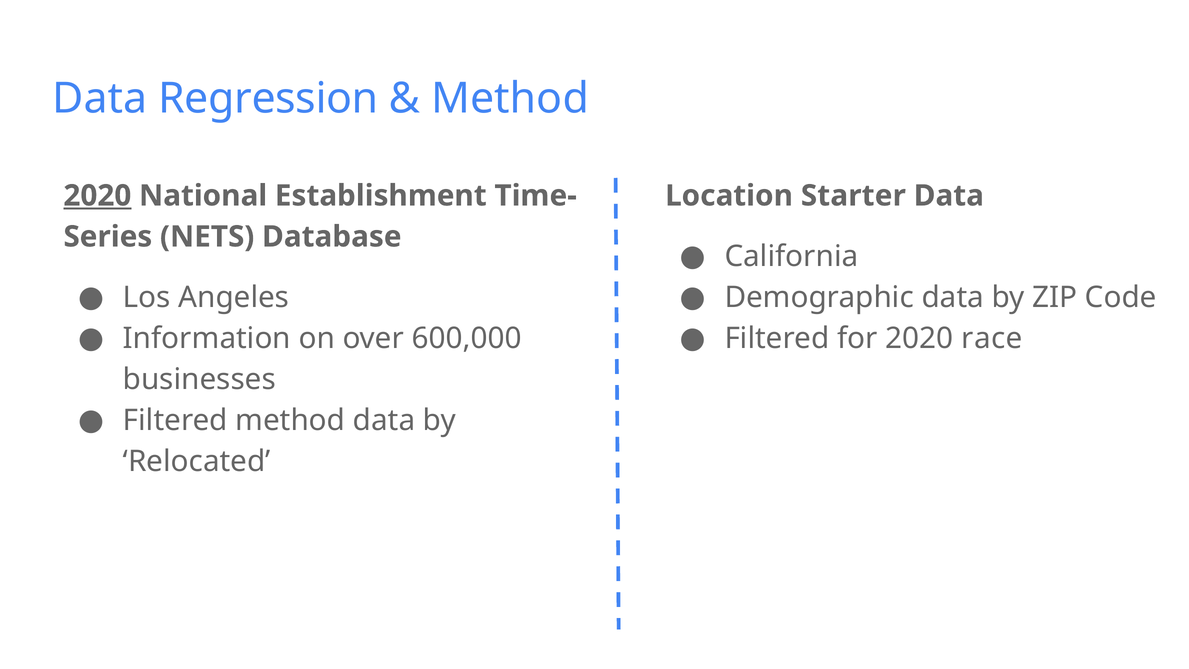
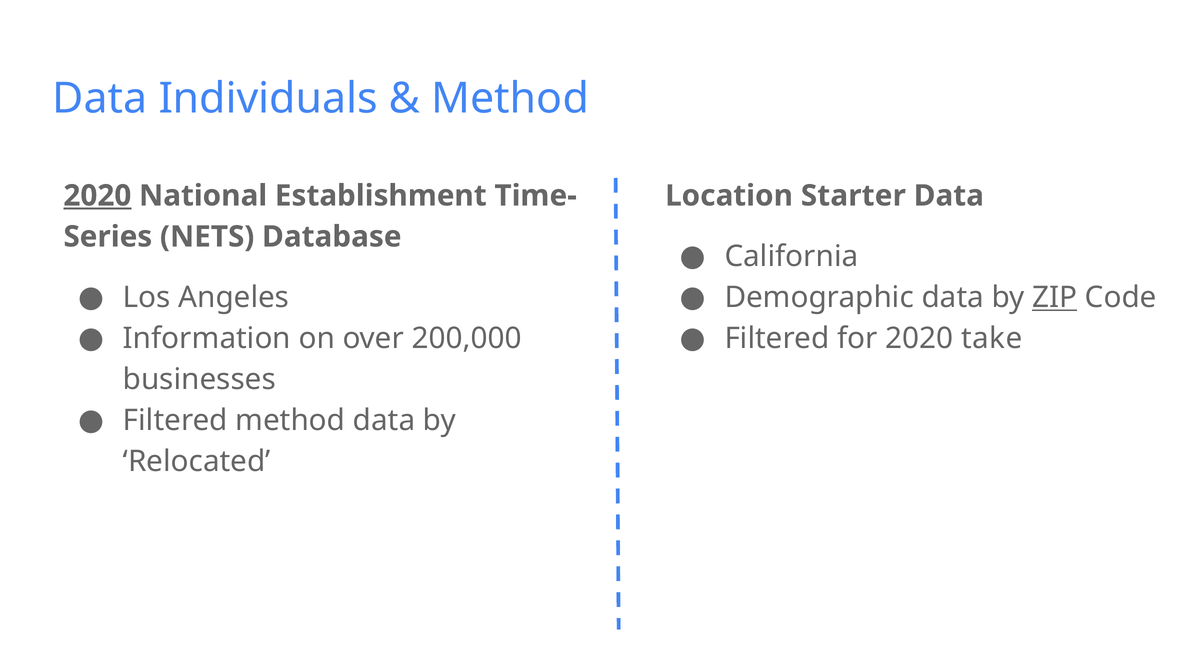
Regression: Regression -> Individuals
ZIP underline: none -> present
600,000: 600,000 -> 200,000
race: race -> take
